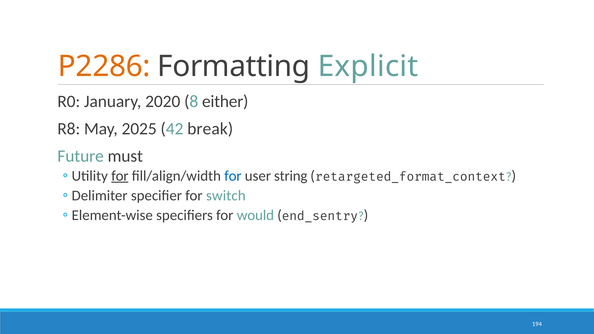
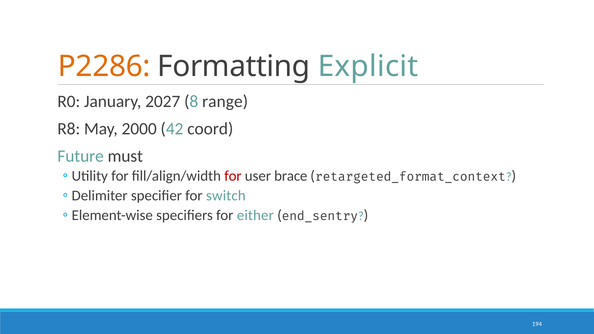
2020: 2020 -> 2027
either: either -> range
2025: 2025 -> 2000
break: break -> coord
for at (120, 176) underline: present -> none
for at (233, 176) colour: blue -> red
string: string -> brace
would: would -> either
